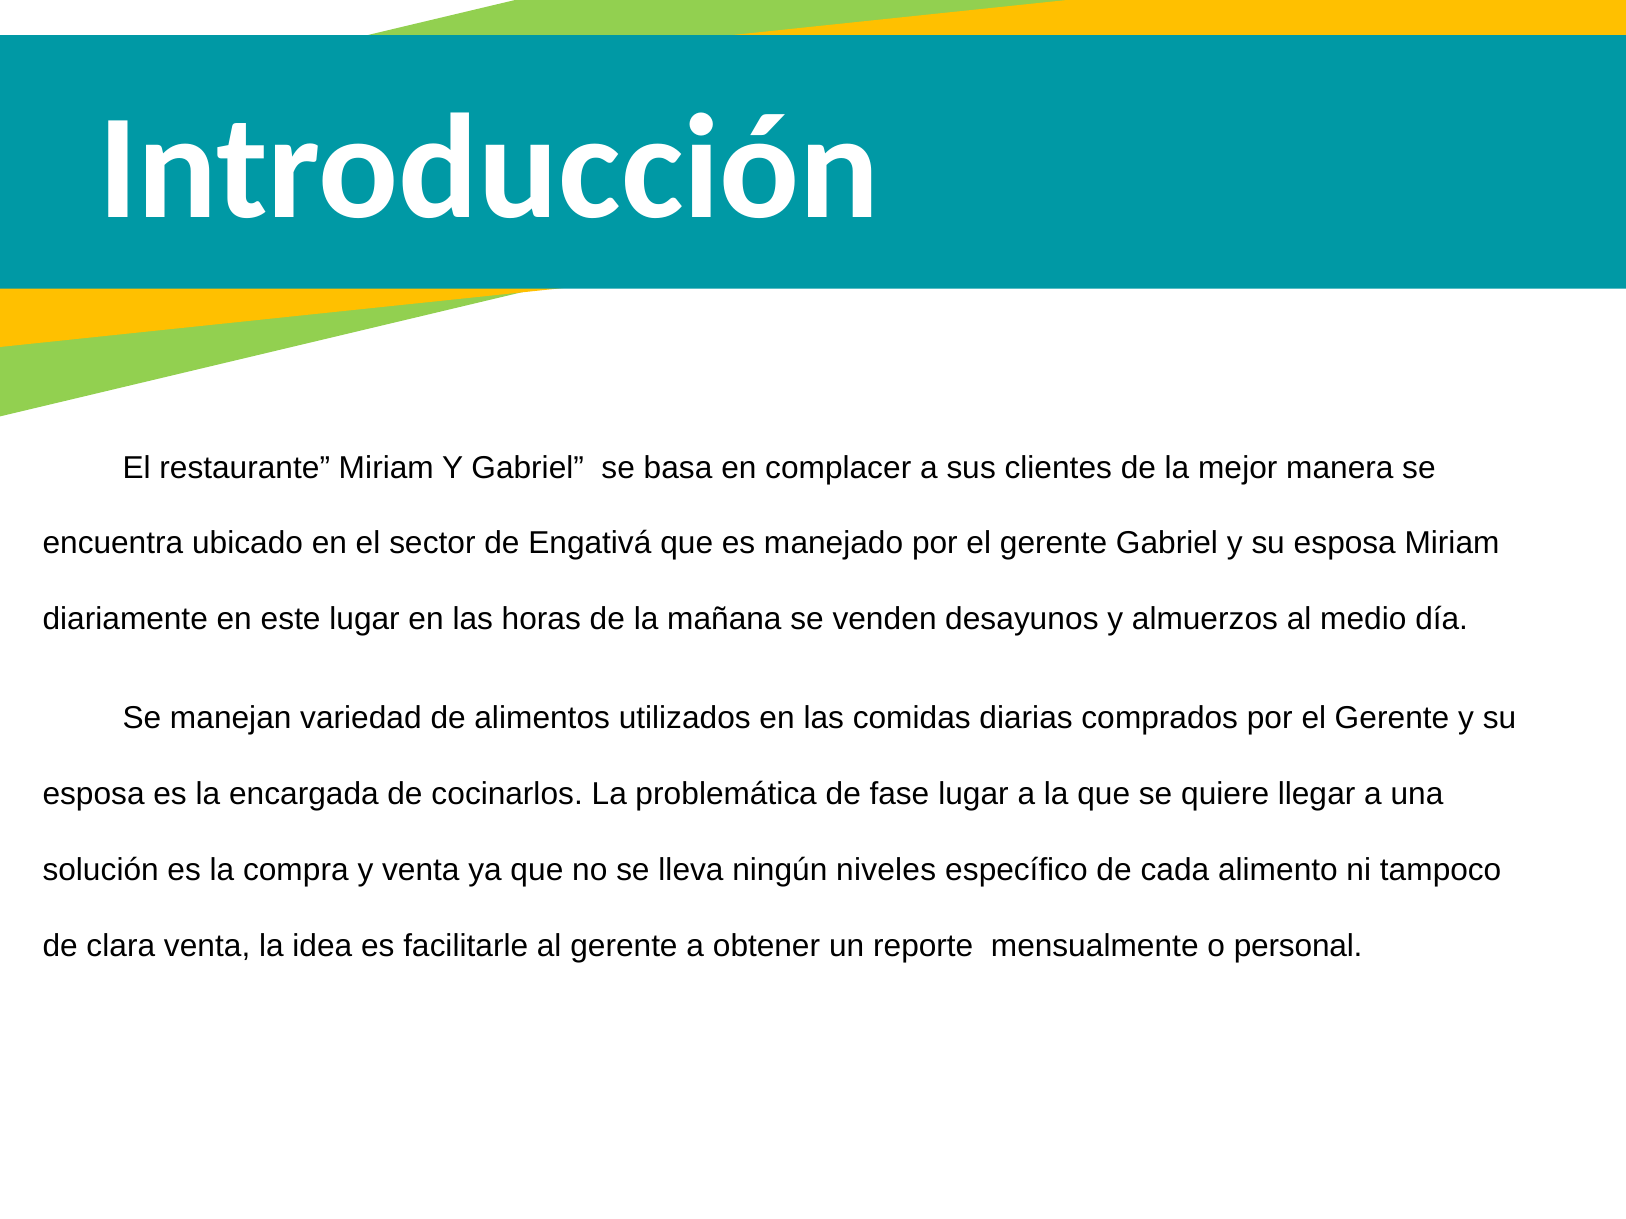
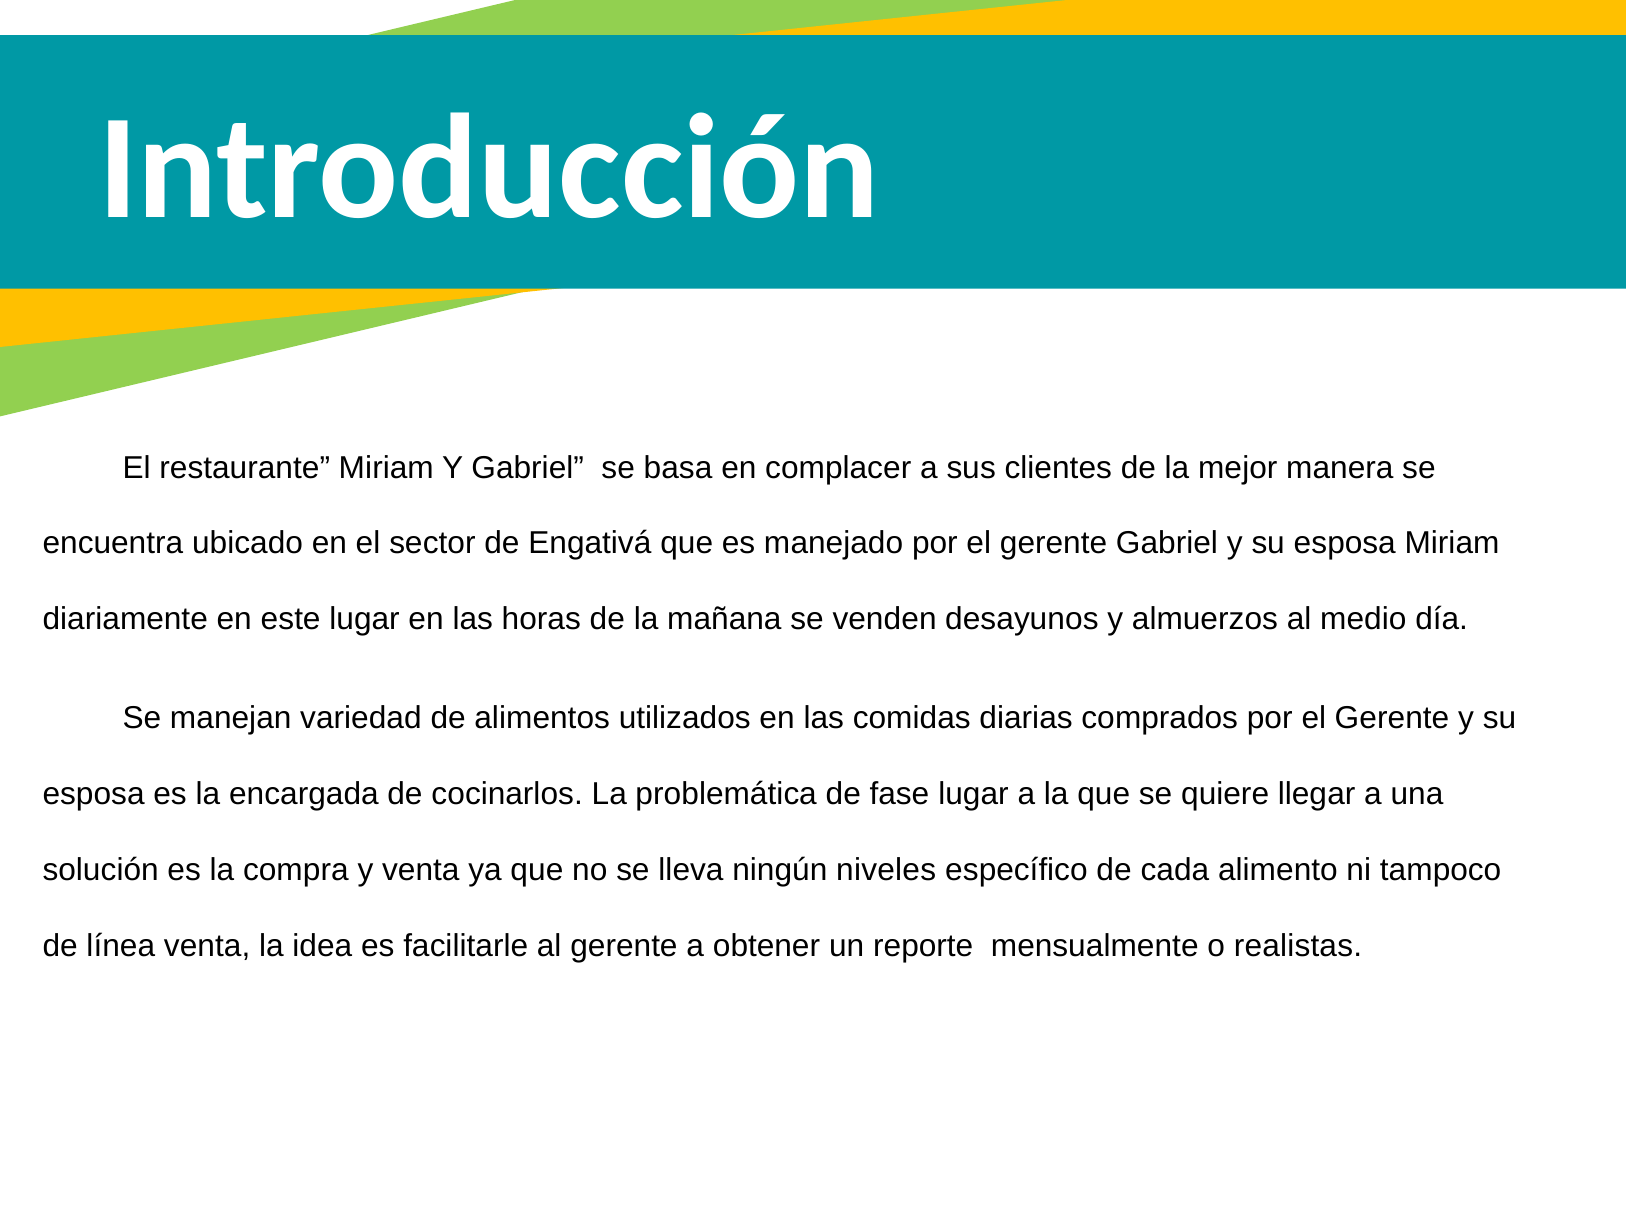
clara: clara -> línea
personal: personal -> realistas
